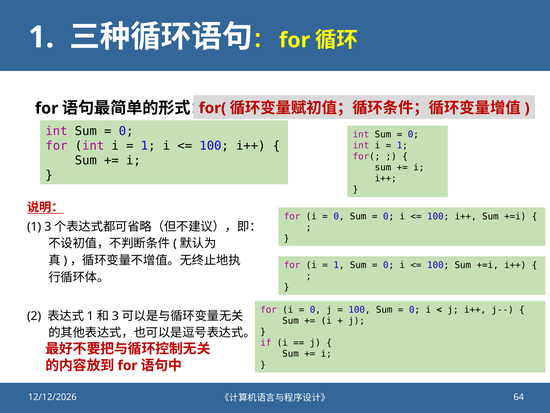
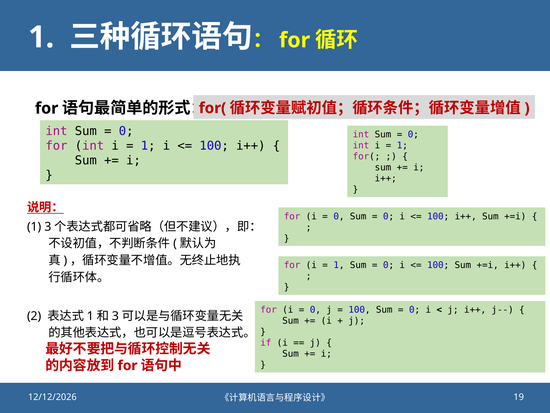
64: 64 -> 19
